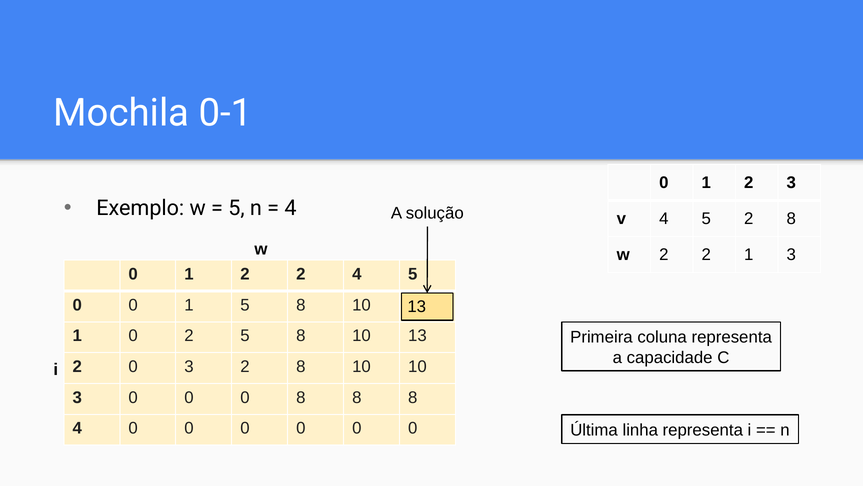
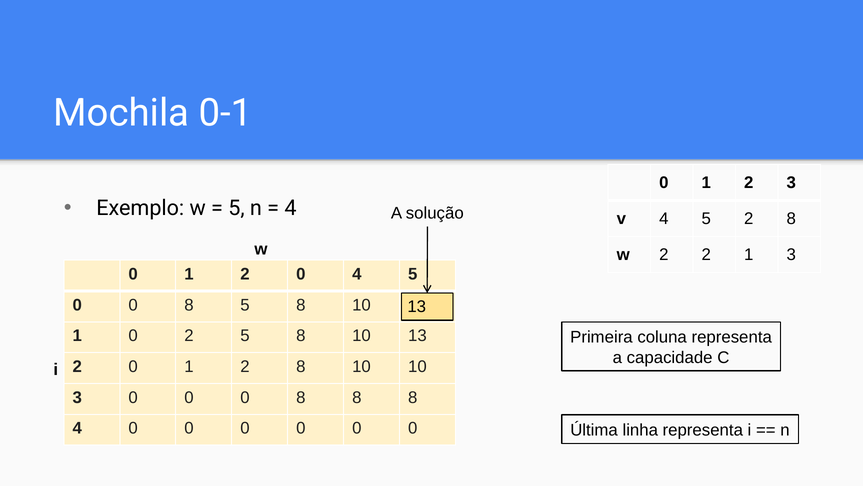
1 2 2: 2 -> 0
1 at (189, 305): 1 -> 8
2 0 3: 3 -> 1
